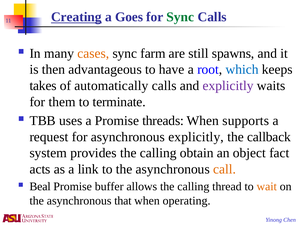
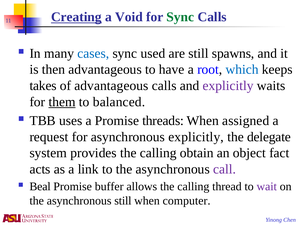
Goes: Goes -> Void
cases colour: orange -> blue
farm: farm -> used
of automatically: automatically -> advantageous
them underline: none -> present
terminate: terminate -> balanced
supports: supports -> assigned
callback: callback -> delegate
call colour: orange -> purple
wait colour: orange -> purple
asynchronous that: that -> still
operating: operating -> computer
